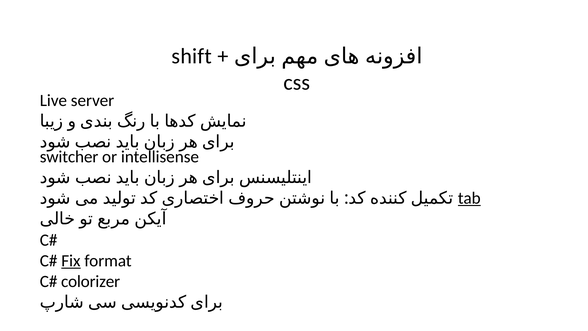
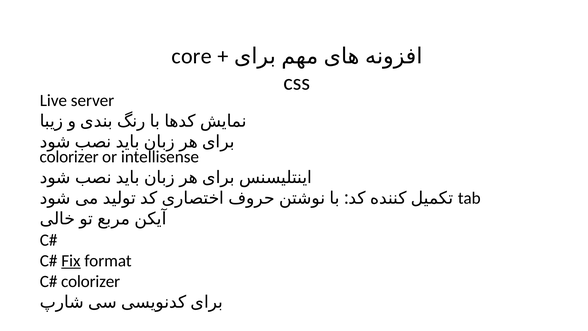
shift: shift -> core
switcher at (69, 157): switcher -> colorizer
tab underline: present -> none
